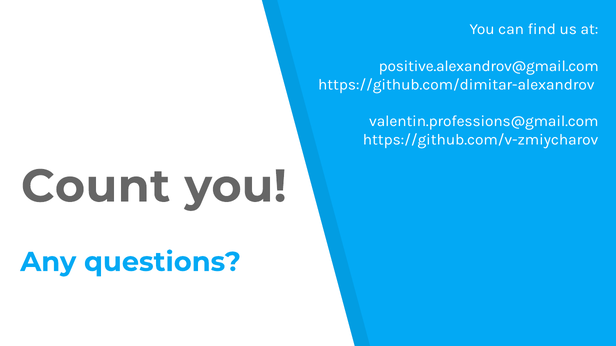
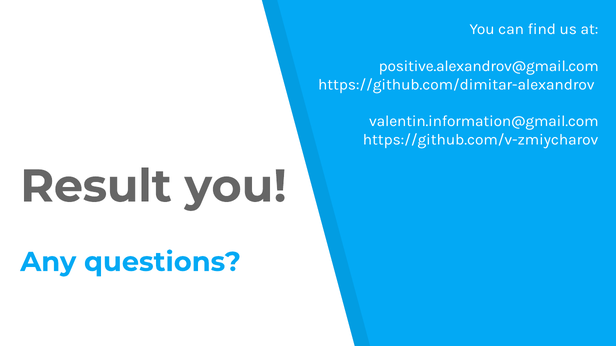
valentin.professions@gmail.com: valentin.professions@gmail.com -> valentin.information@gmail.com
Count: Count -> Result
